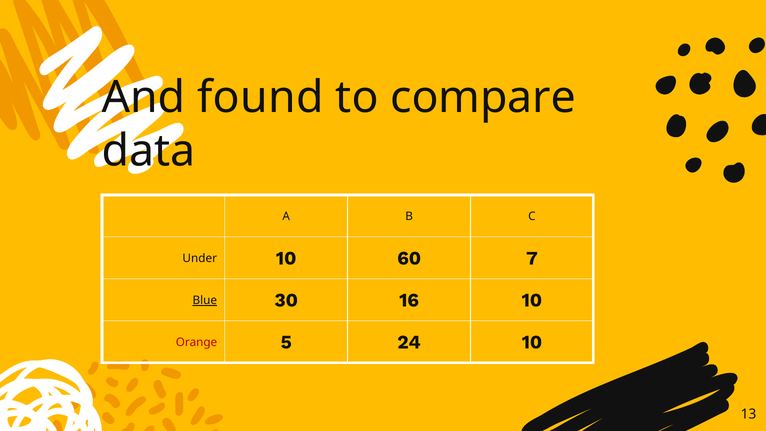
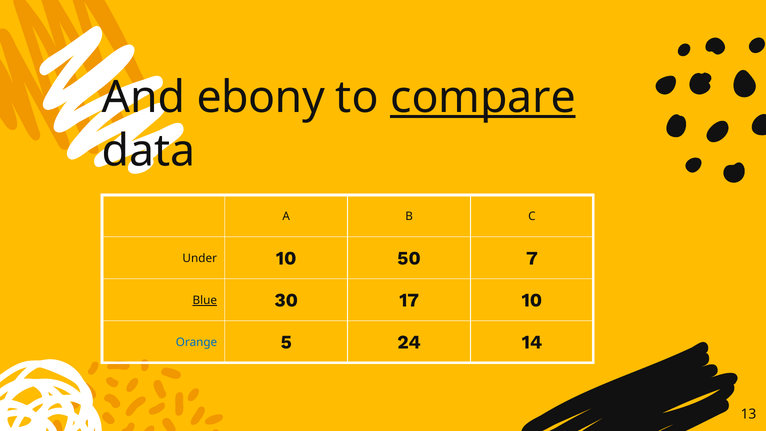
found: found -> ebony
compare underline: none -> present
60: 60 -> 50
16: 16 -> 17
Orange colour: red -> blue
24 10: 10 -> 14
